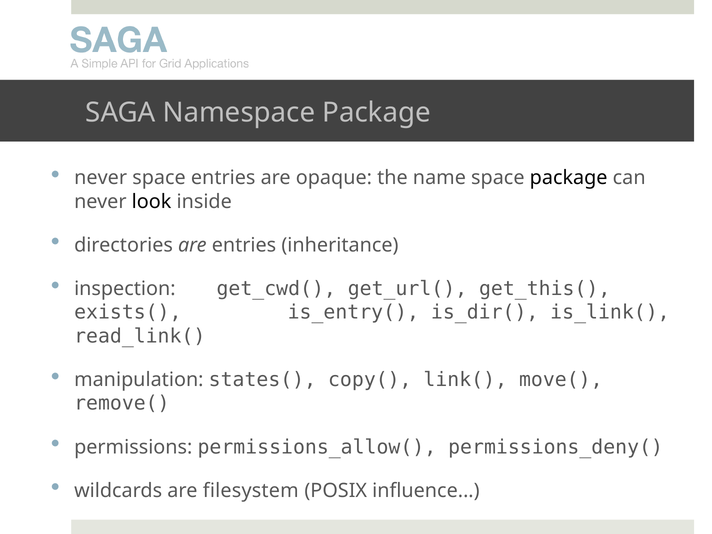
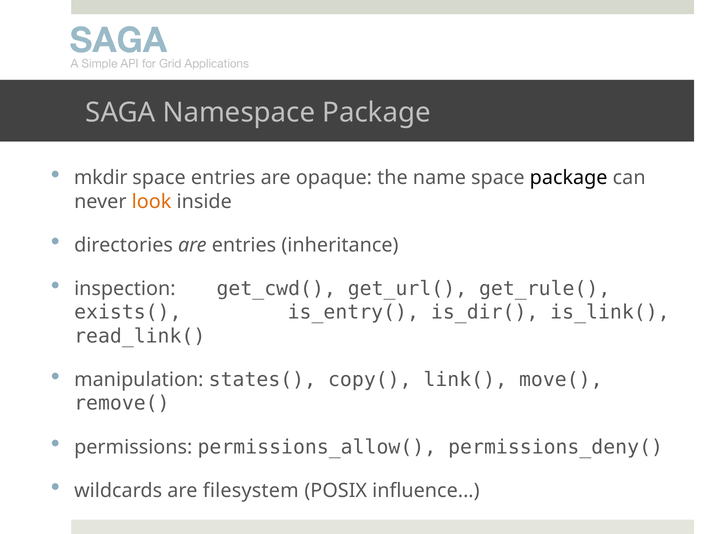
never at (101, 178): never -> mkdir
look colour: black -> orange
get_this(: get_this( -> get_rule(
